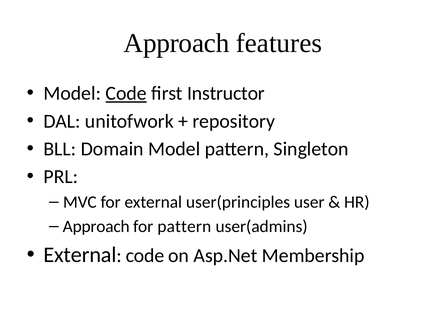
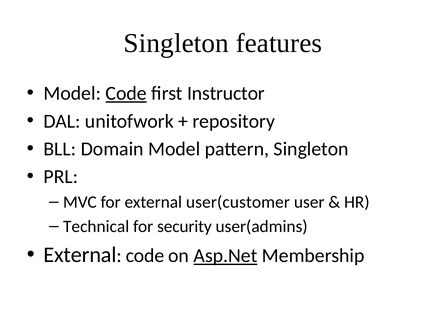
Approach at (176, 43): Approach -> Singleton
user(principles: user(principles -> user(customer
Approach at (96, 227): Approach -> Technical
for pattern: pattern -> security
Asp.Net underline: none -> present
